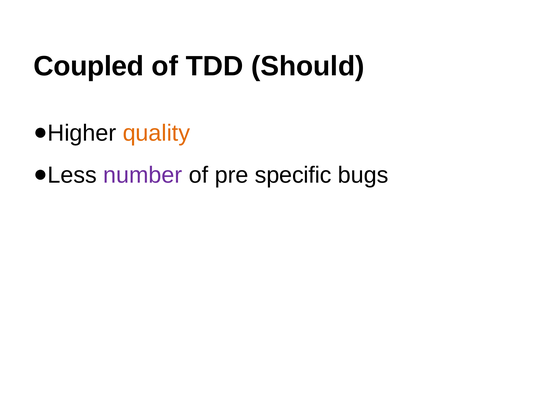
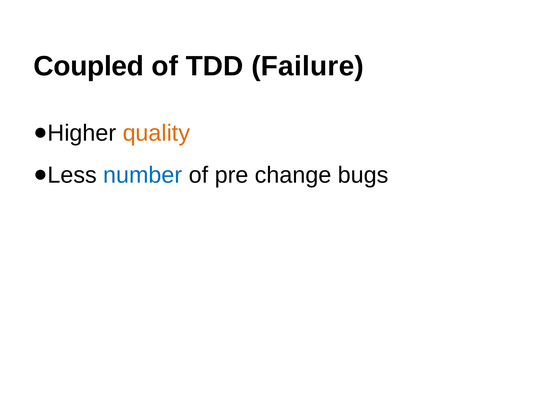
Should: Should -> Failure
number colour: purple -> blue
specific: specific -> change
